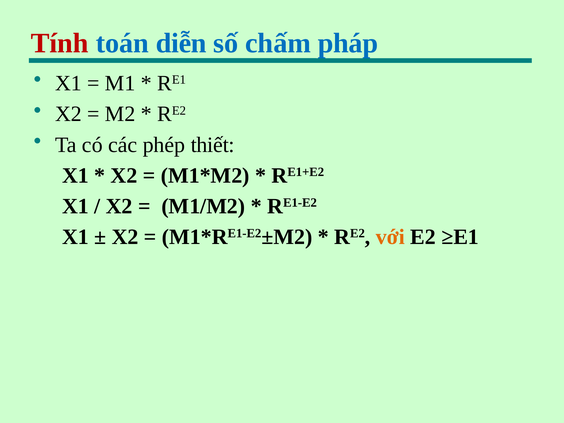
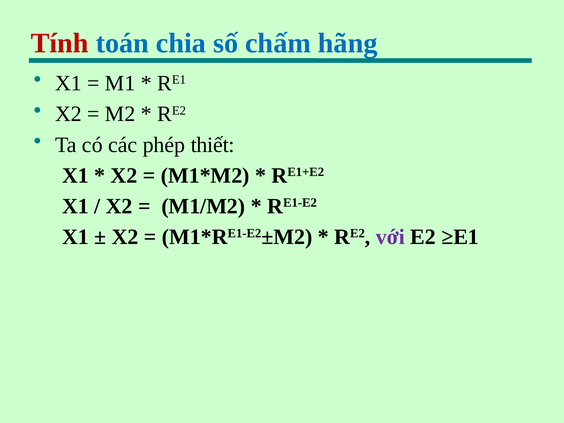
diễn: diễn -> chia
pháp: pháp -> hãng
với colour: orange -> purple
